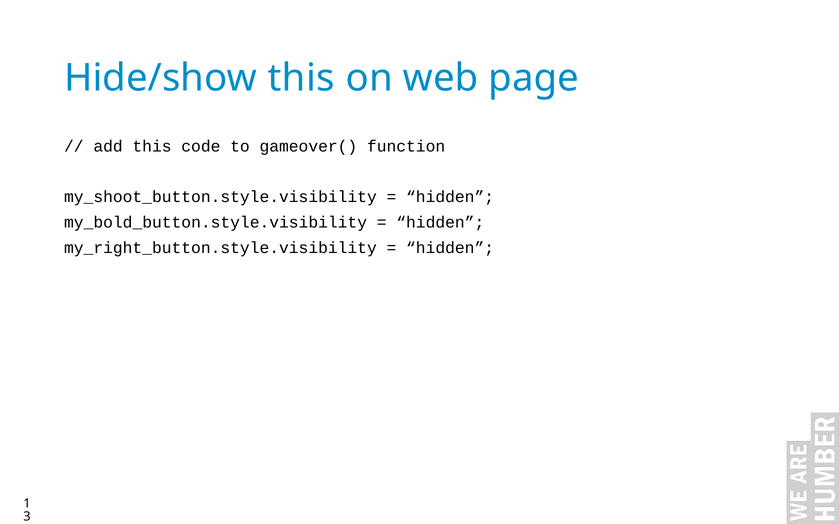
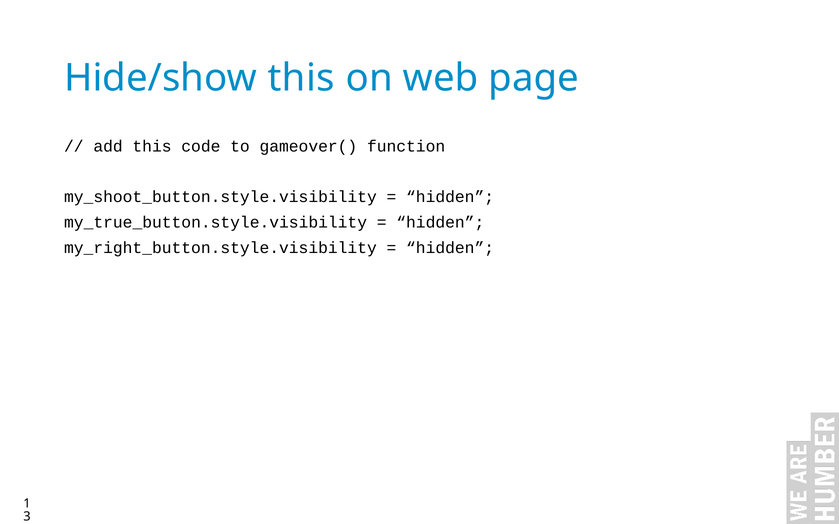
my_bold_button.style.visibility: my_bold_button.style.visibility -> my_true_button.style.visibility
